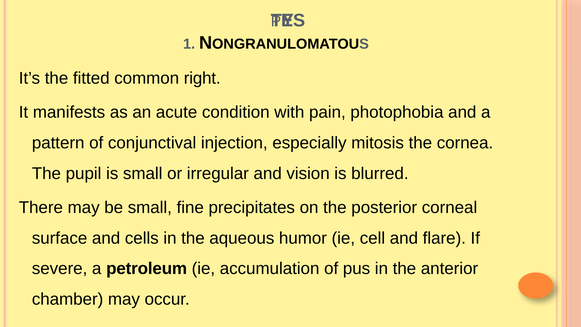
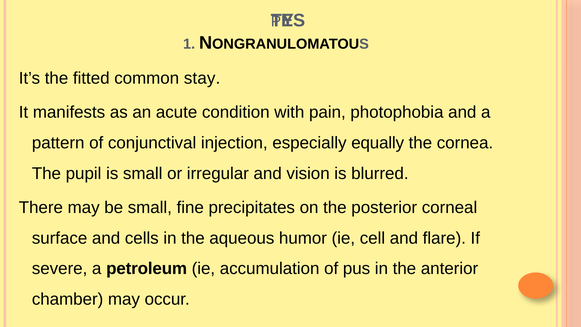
right: right -> stay
mitosis: mitosis -> equally
